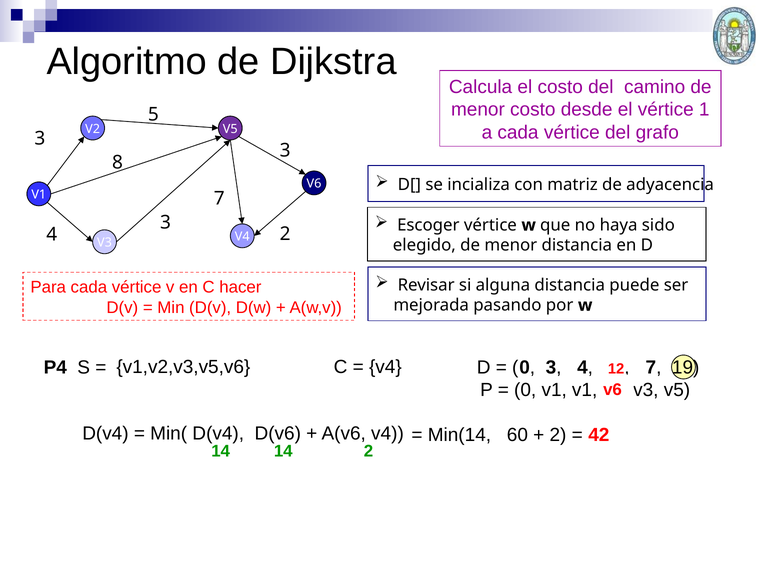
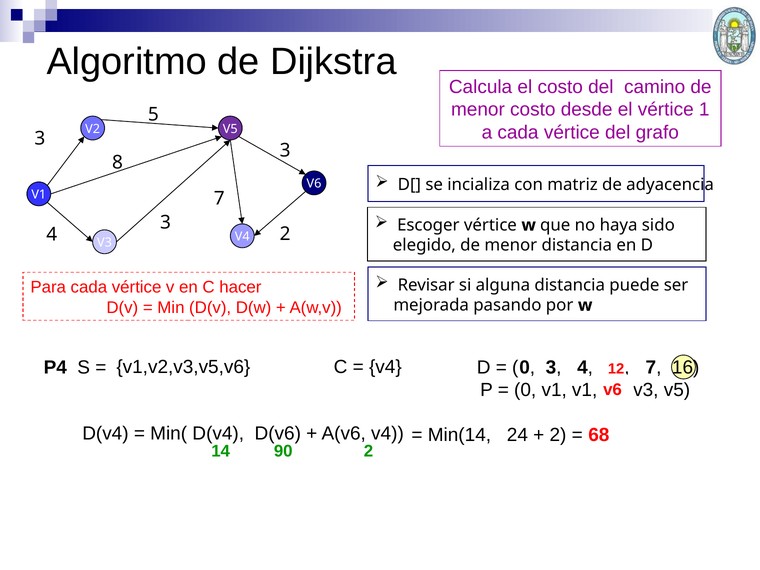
19: 19 -> 16
60: 60 -> 24
42: 42 -> 68
14 14: 14 -> 90
